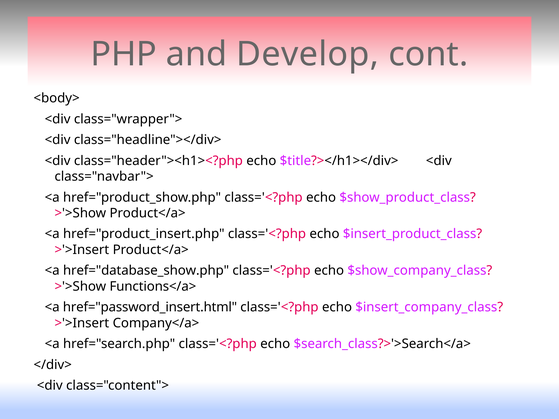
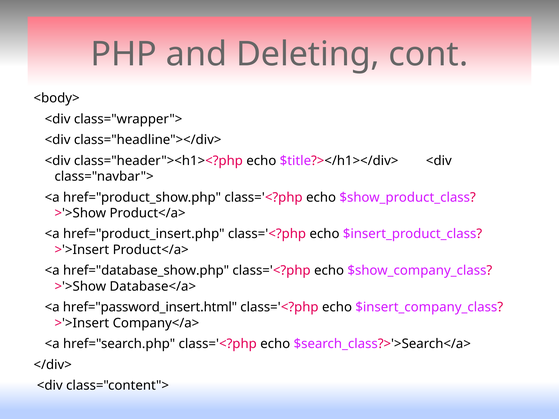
Develop: Develop -> Deleting
Functions</a>: Functions</a> -> Database</a>
